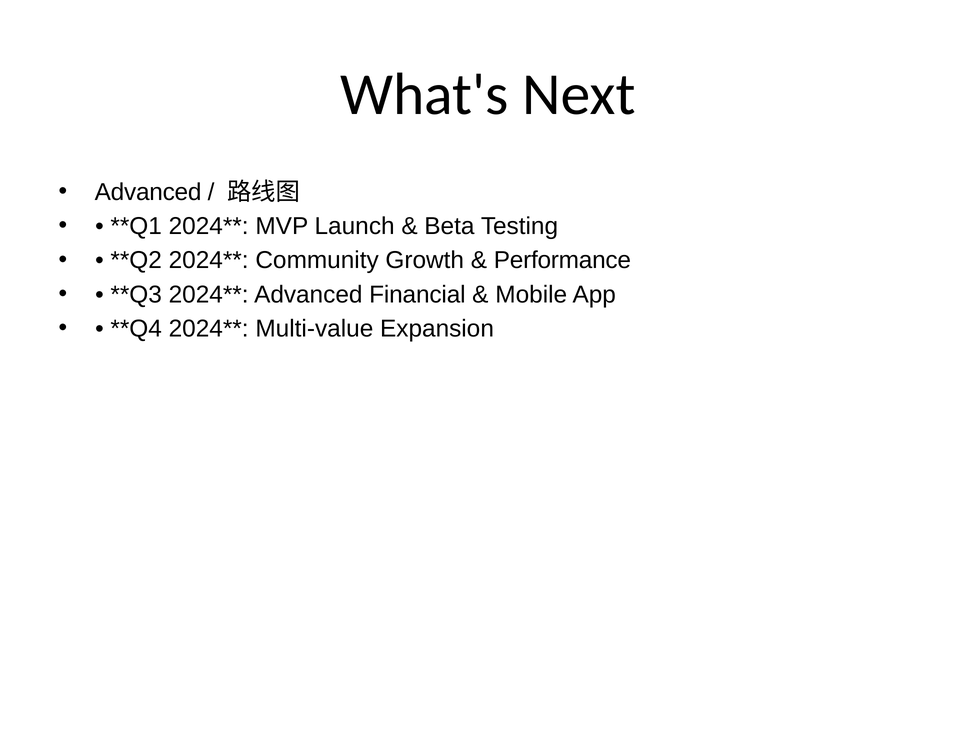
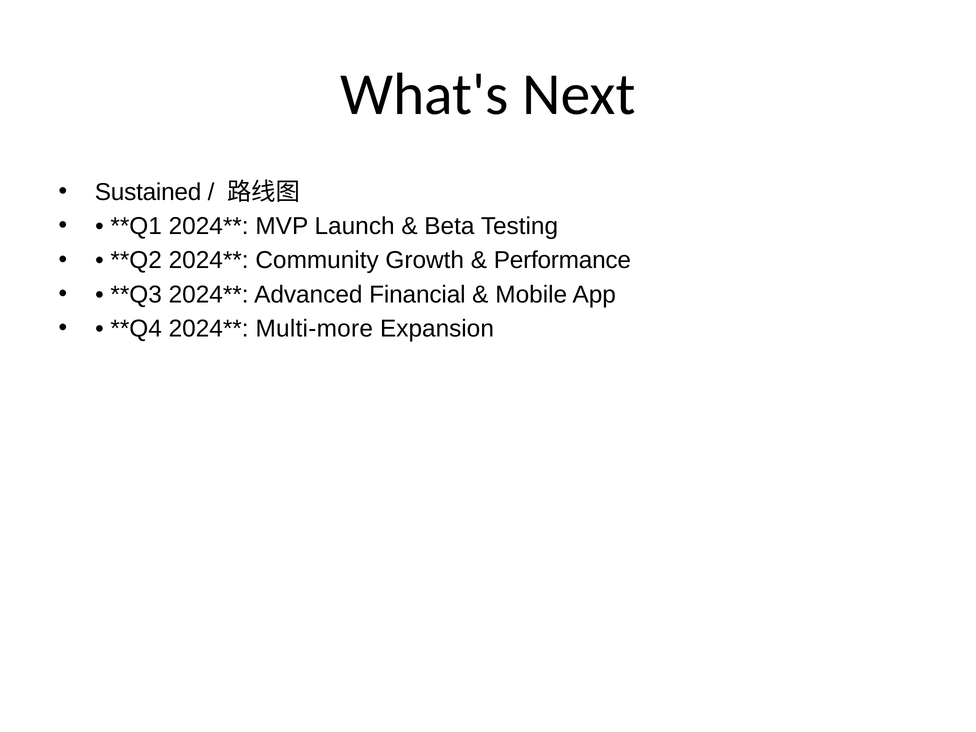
Advanced at (148, 192): Advanced -> Sustained
Multi-value: Multi-value -> Multi-more
